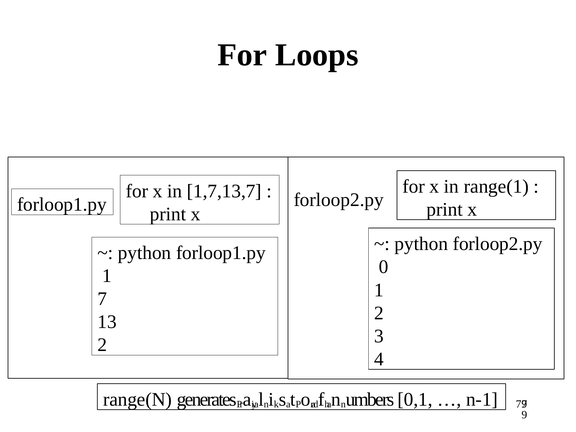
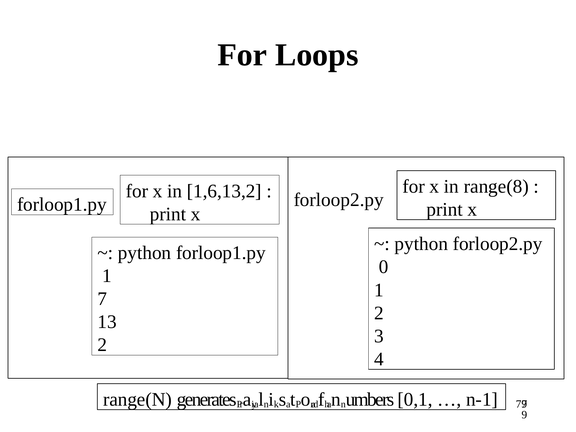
range(1: range(1 -> range(8
1,7,13,7: 1,7,13,7 -> 1,6,13,2
